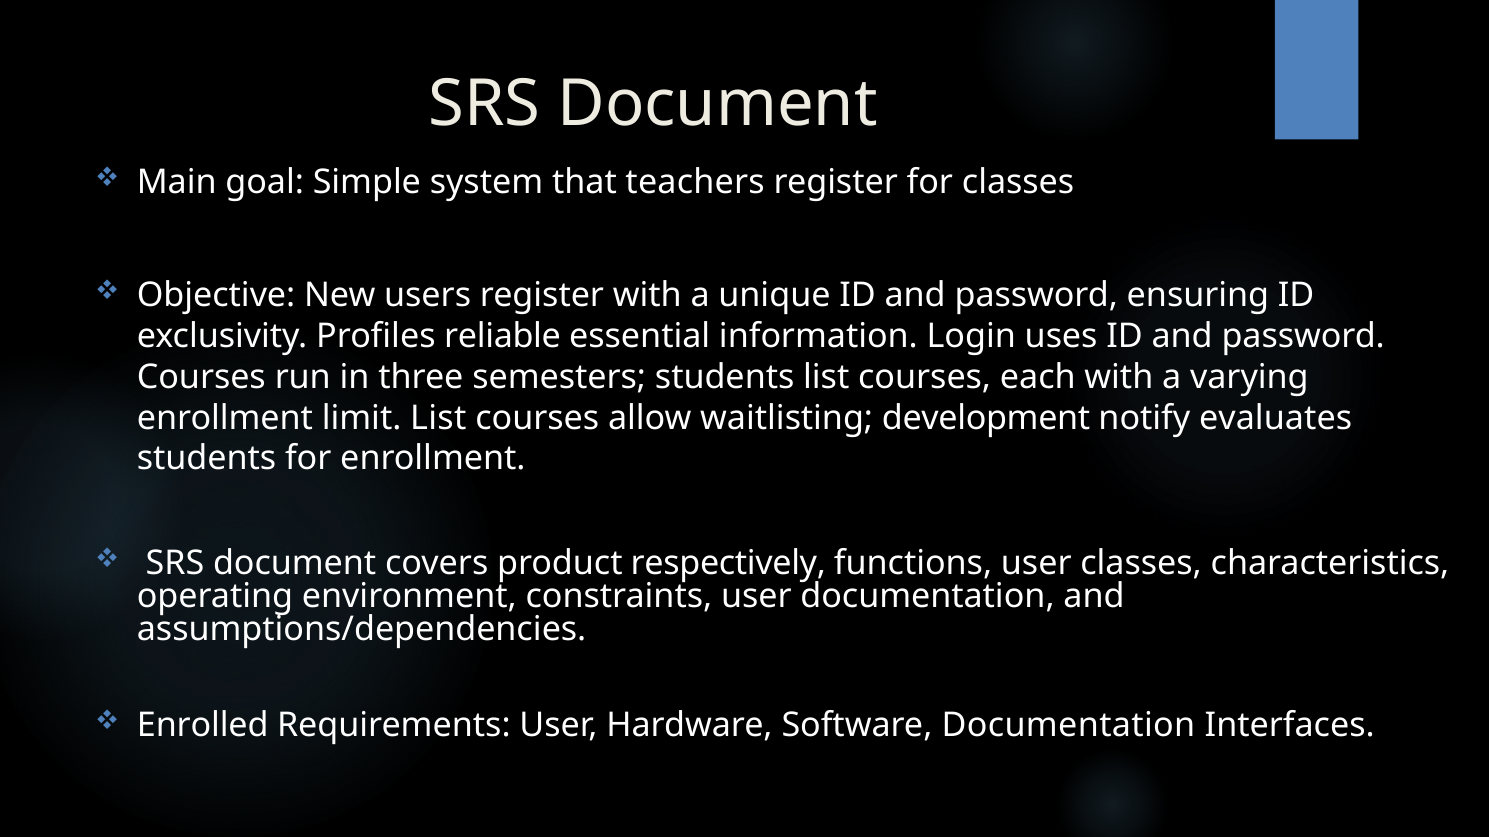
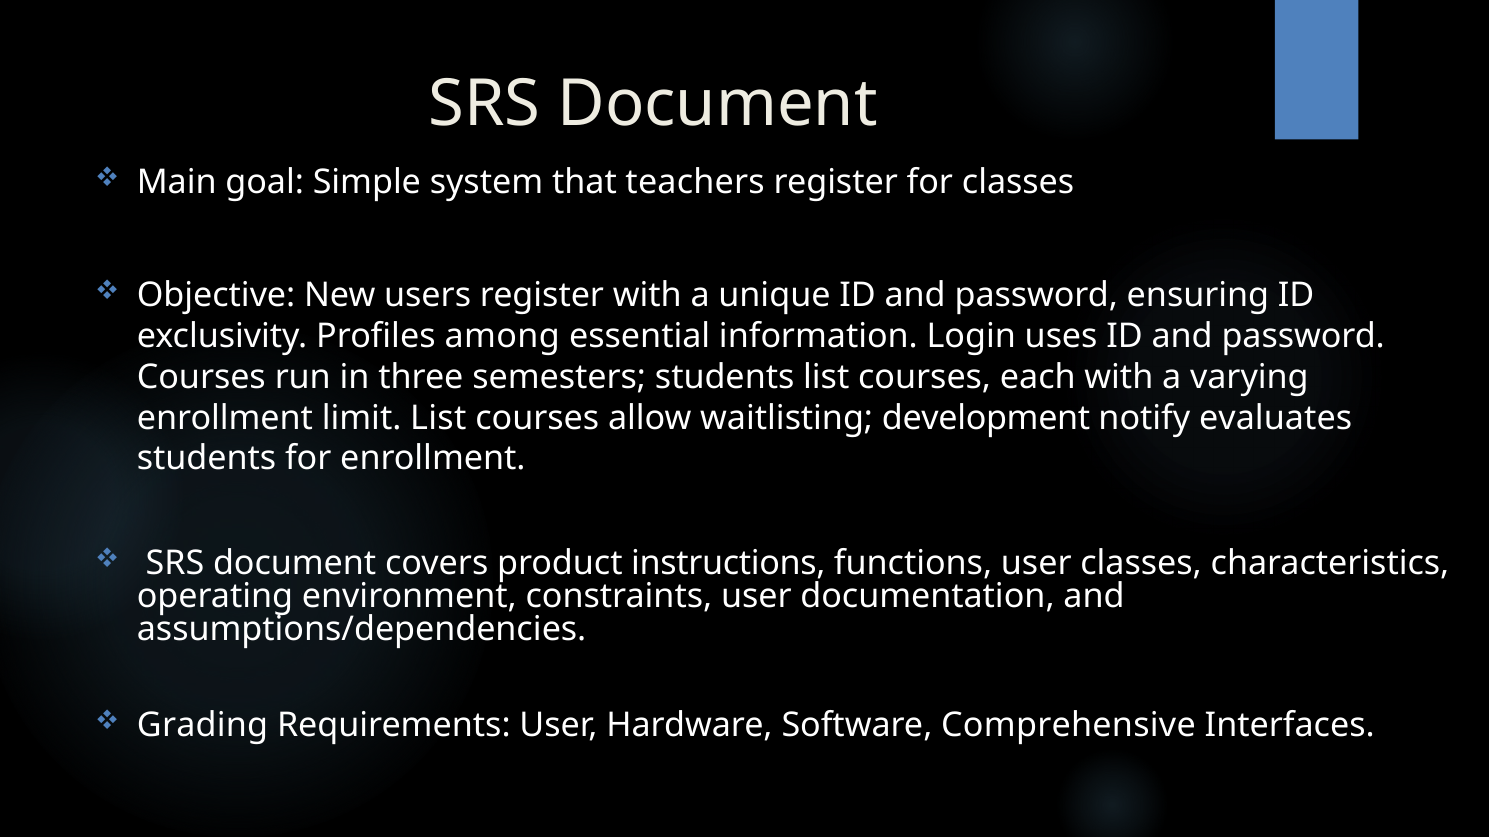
reliable: reliable -> among
respectively: respectively -> instructions
Enrolled: Enrolled -> Grading
Software Documentation: Documentation -> Comprehensive
